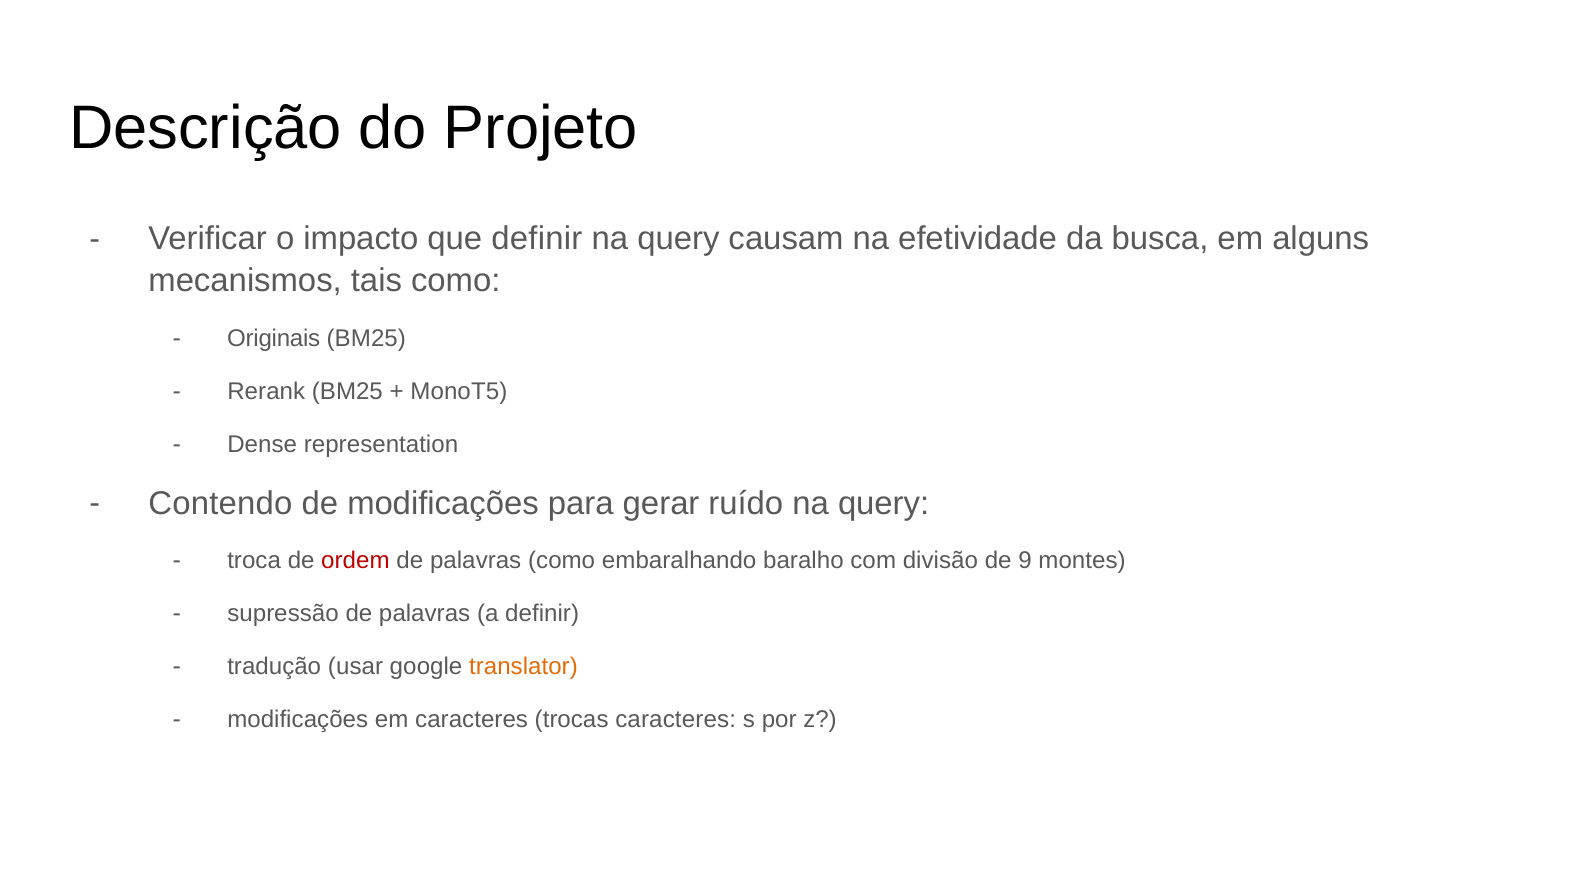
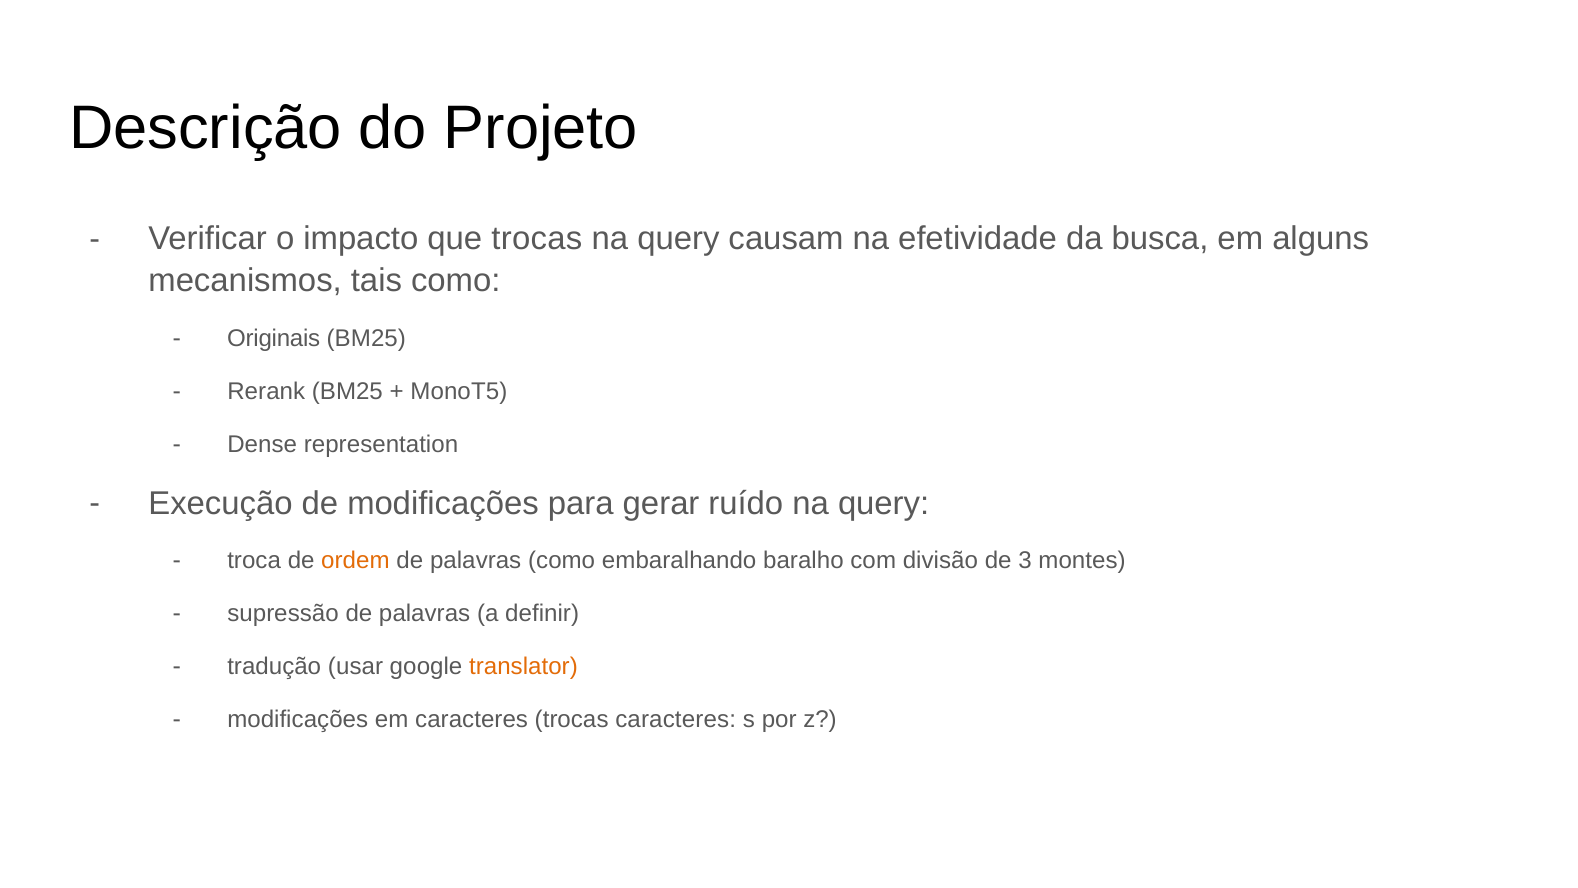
que definir: definir -> trocas
Contendo: Contendo -> Execução
ordem colour: red -> orange
9: 9 -> 3
